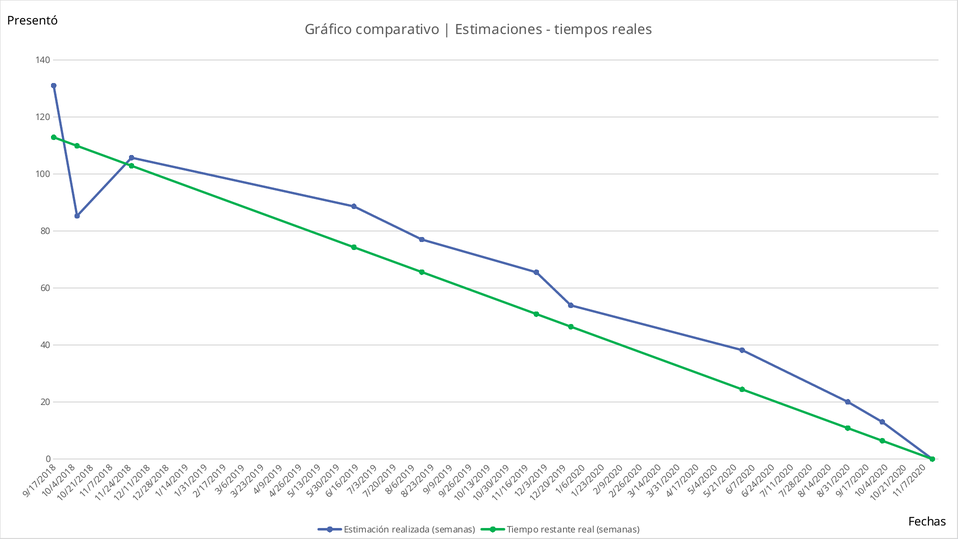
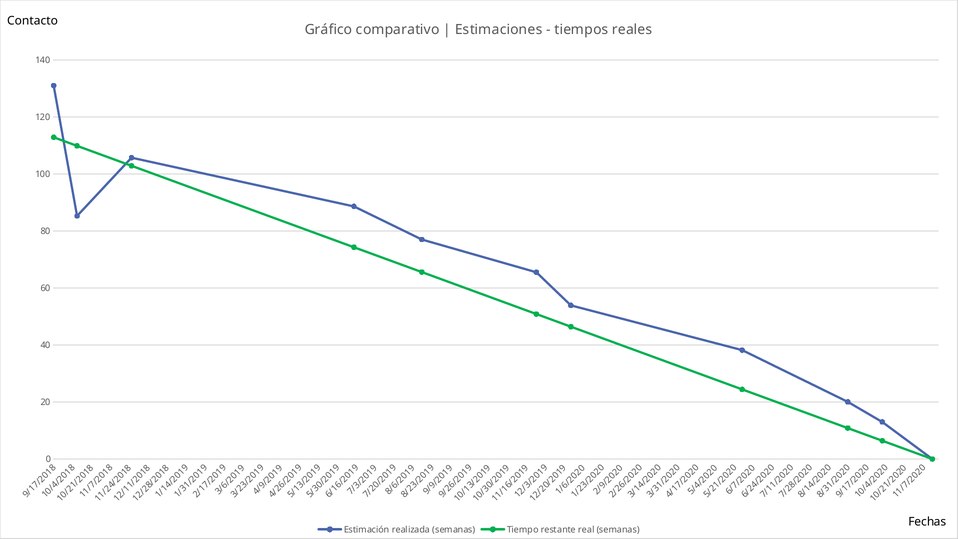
Presentó: Presentó -> Contacto
